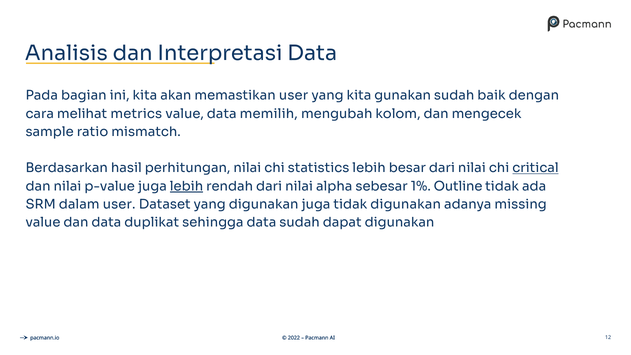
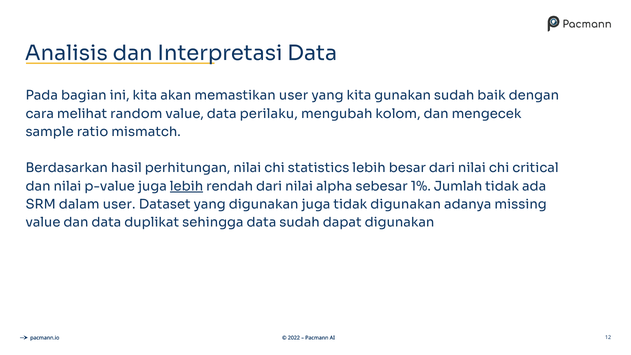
metrics: metrics -> random
memilih: memilih -> perilaku
critical underline: present -> none
Outline: Outline -> Jumlah
